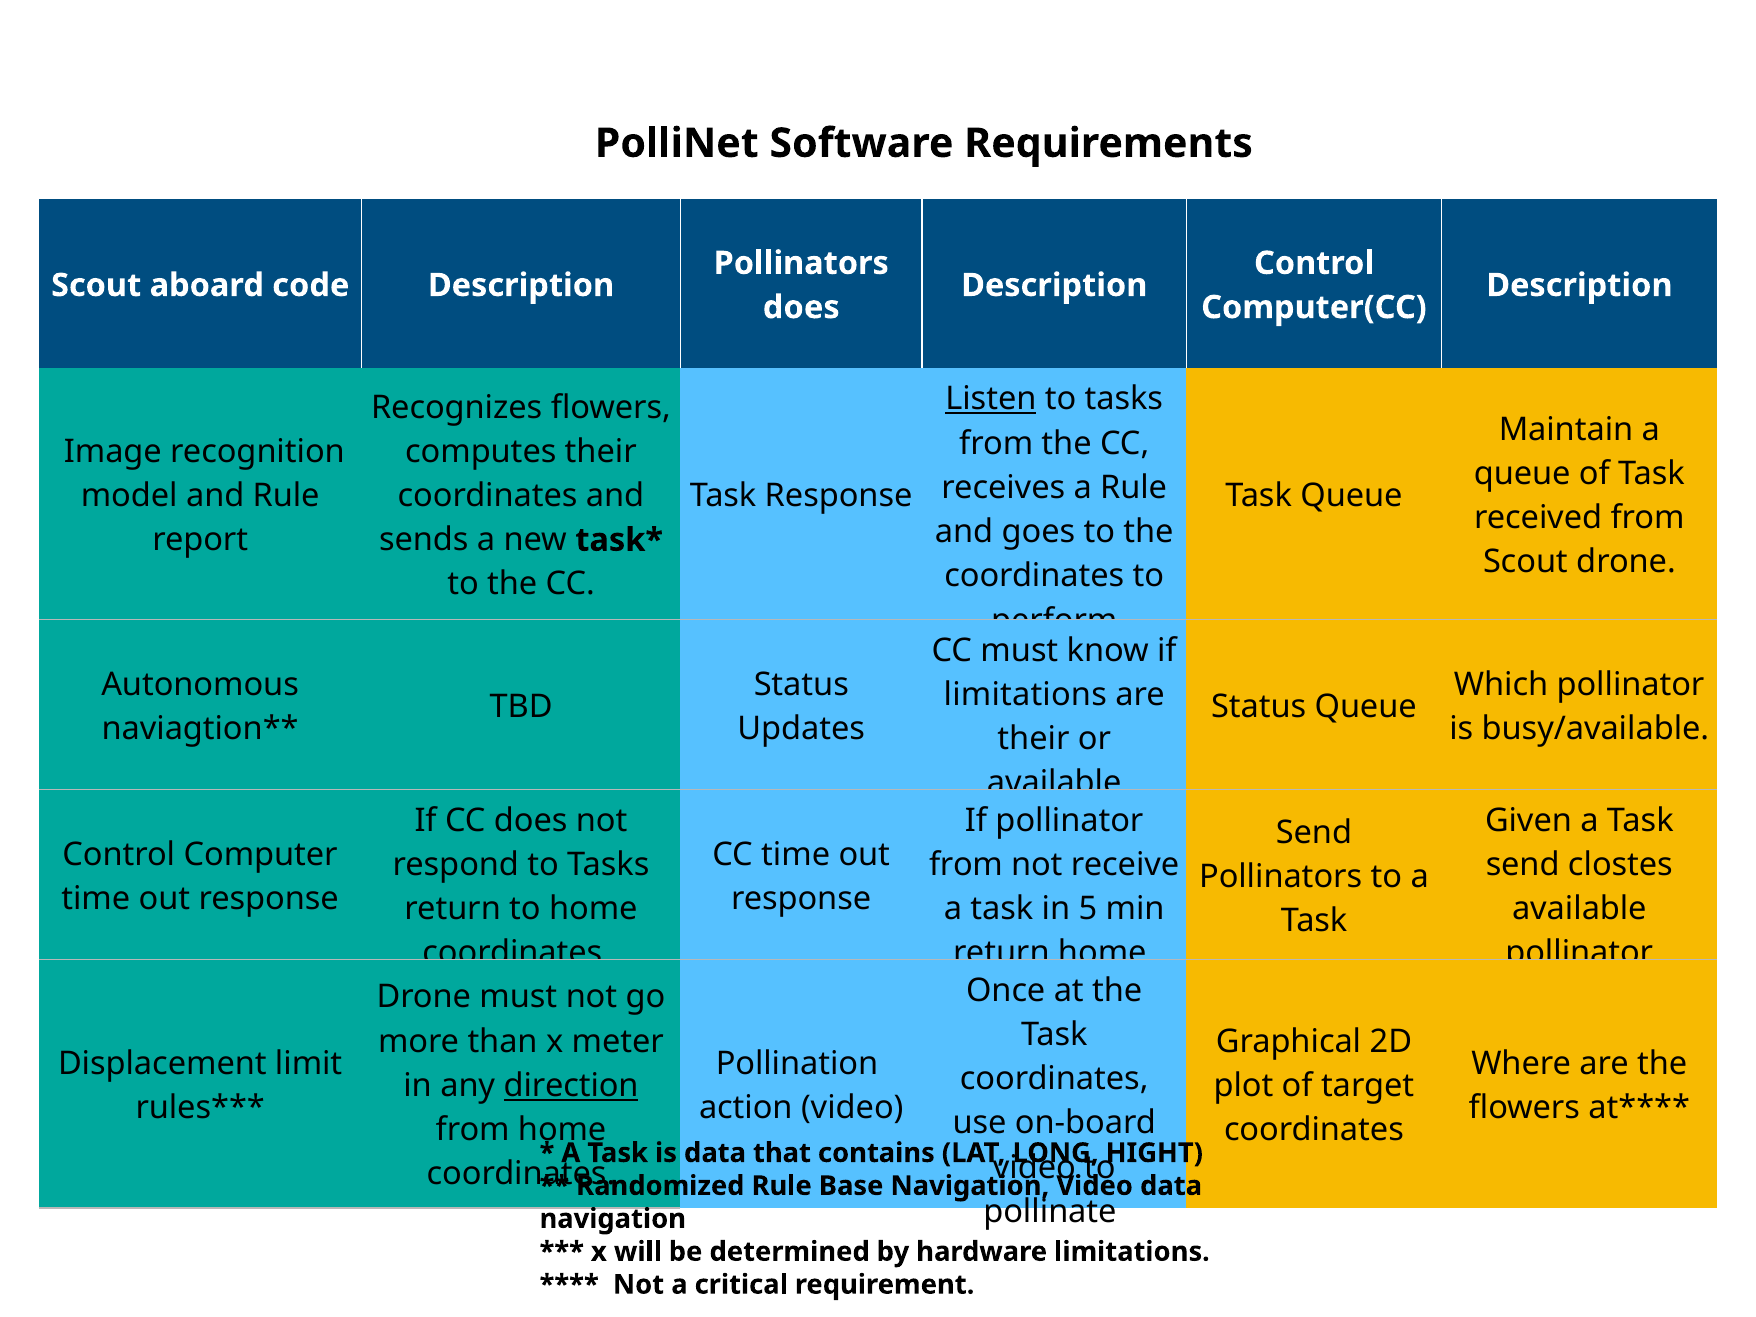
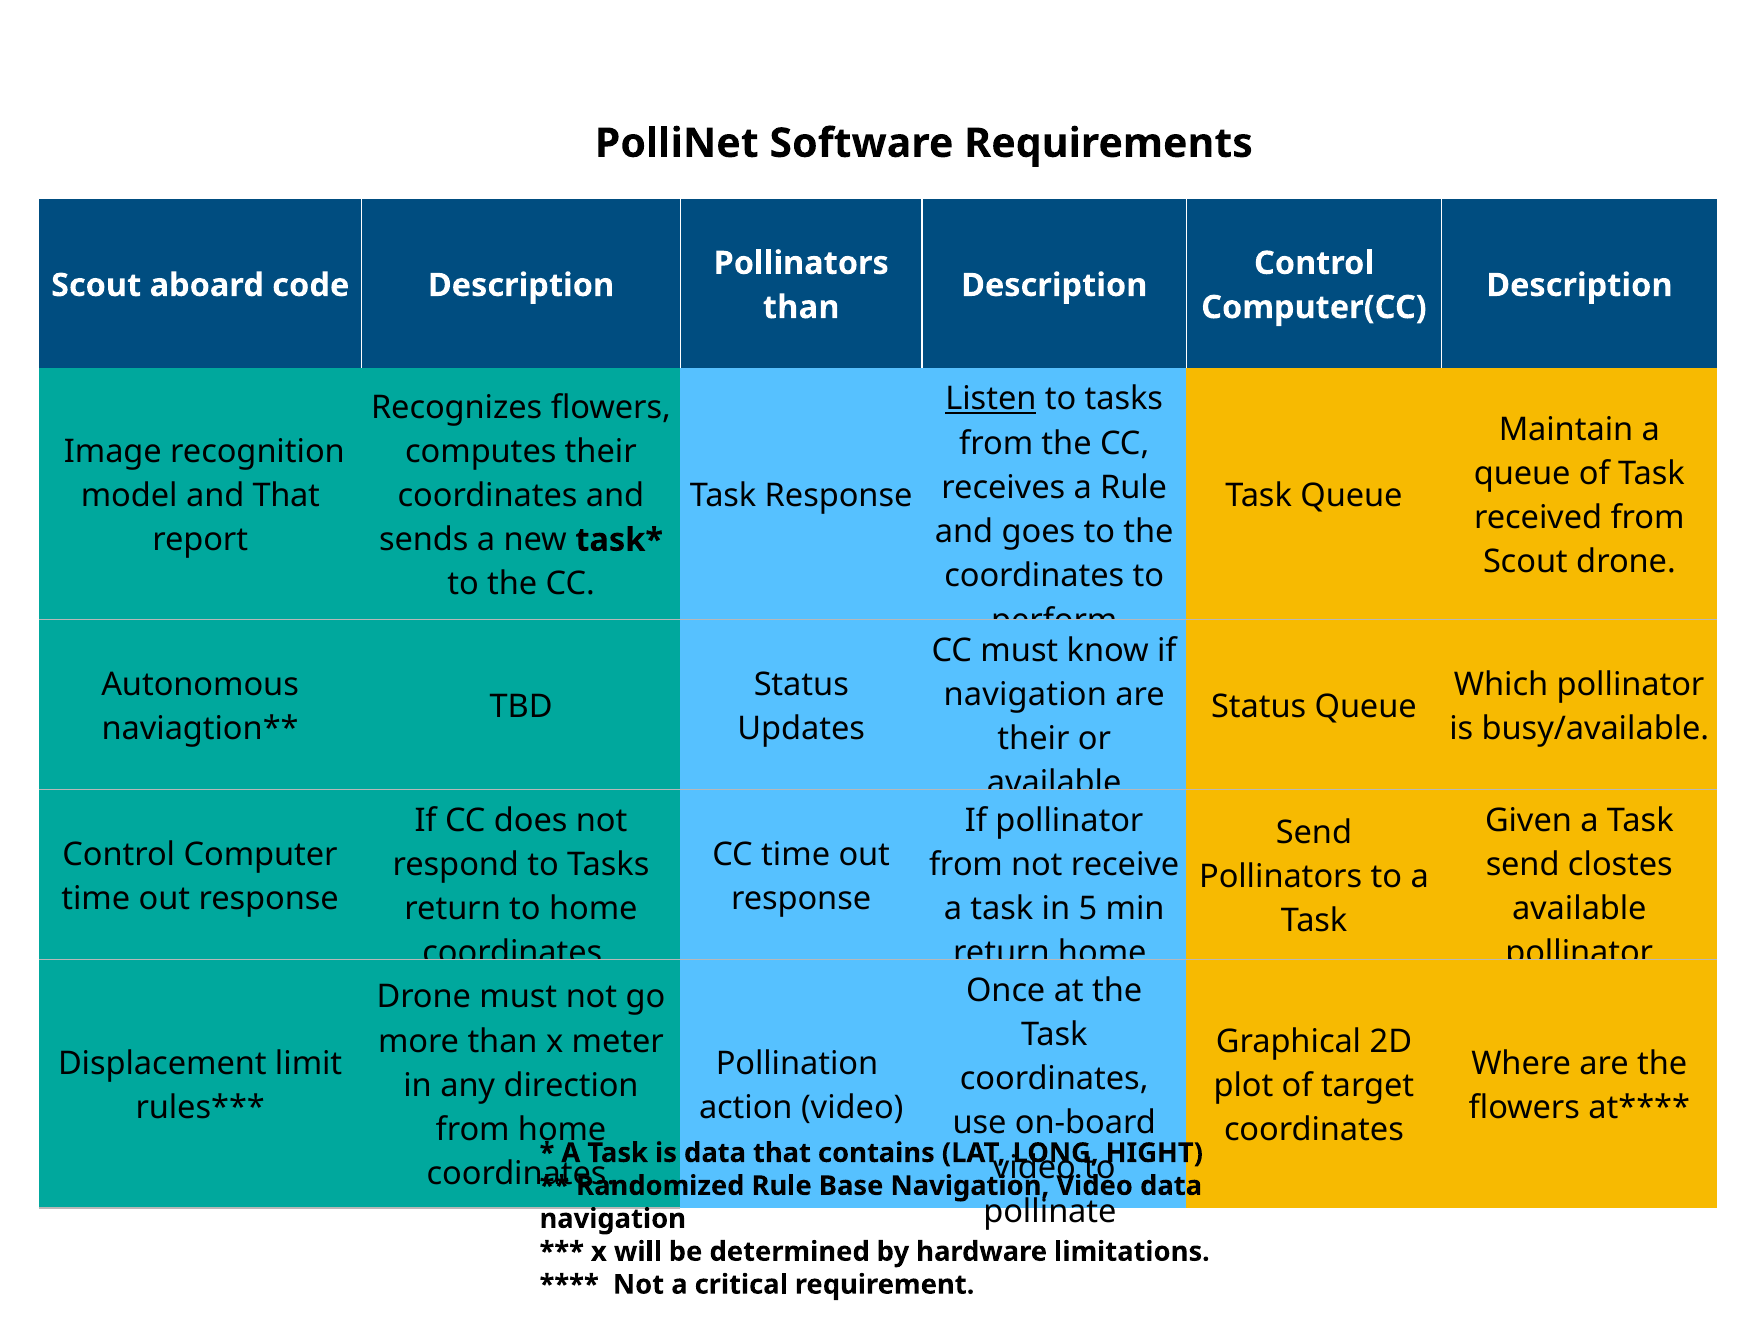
does at (801, 307): does -> than
and Rule: Rule -> That
limitations at (1025, 695): limitations -> navigation
direction underline: present -> none
